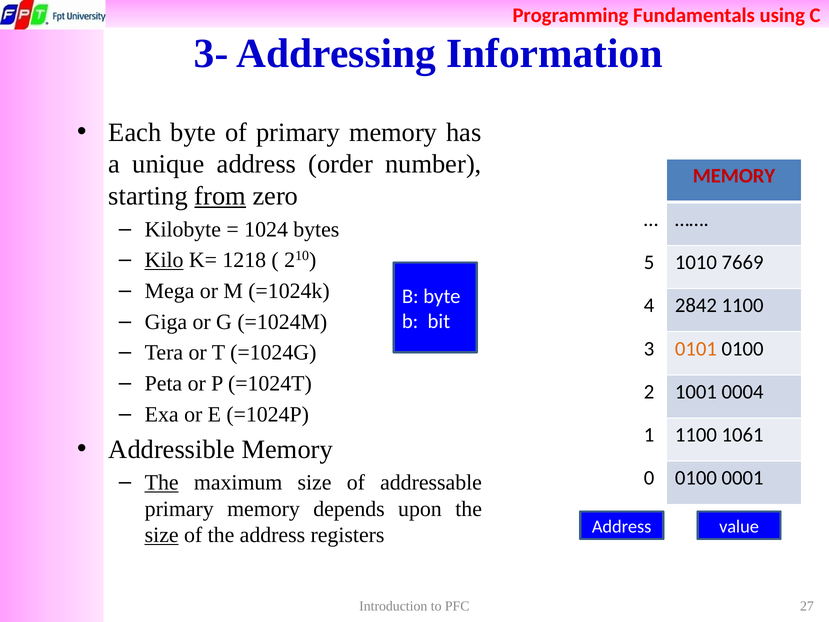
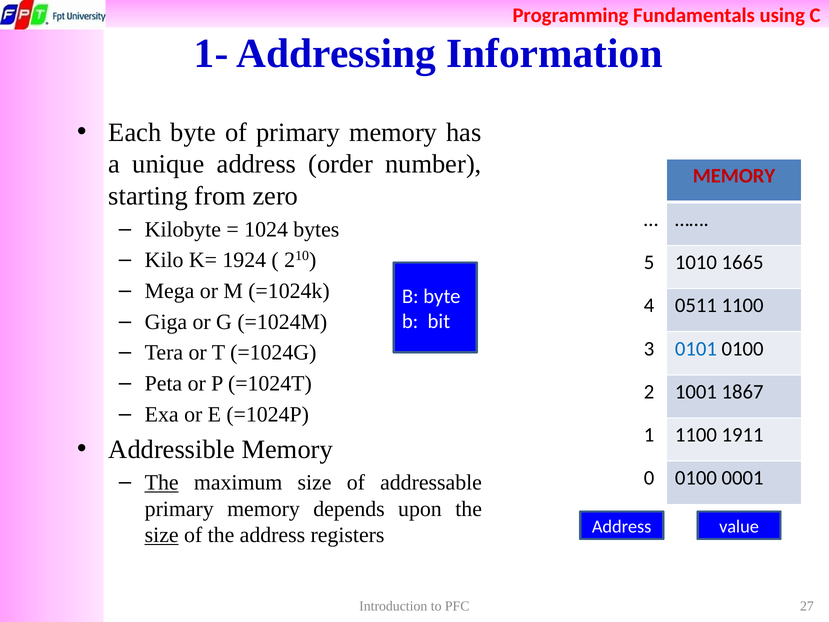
3-: 3- -> 1-
from underline: present -> none
Kilo underline: present -> none
1218: 1218 -> 1924
7669: 7669 -> 1665
2842: 2842 -> 0511
0101 colour: orange -> blue
0004: 0004 -> 1867
1061: 1061 -> 1911
